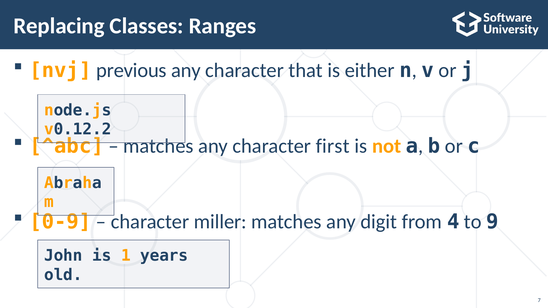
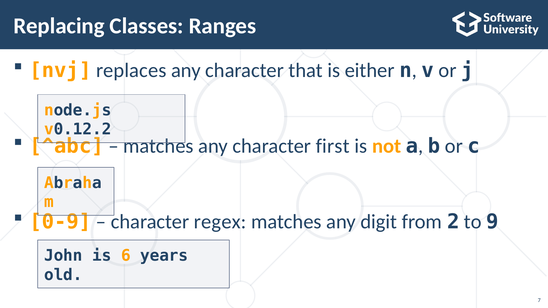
previous: previous -> replaces
miller: miller -> regex
4: 4 -> 2
1: 1 -> 6
